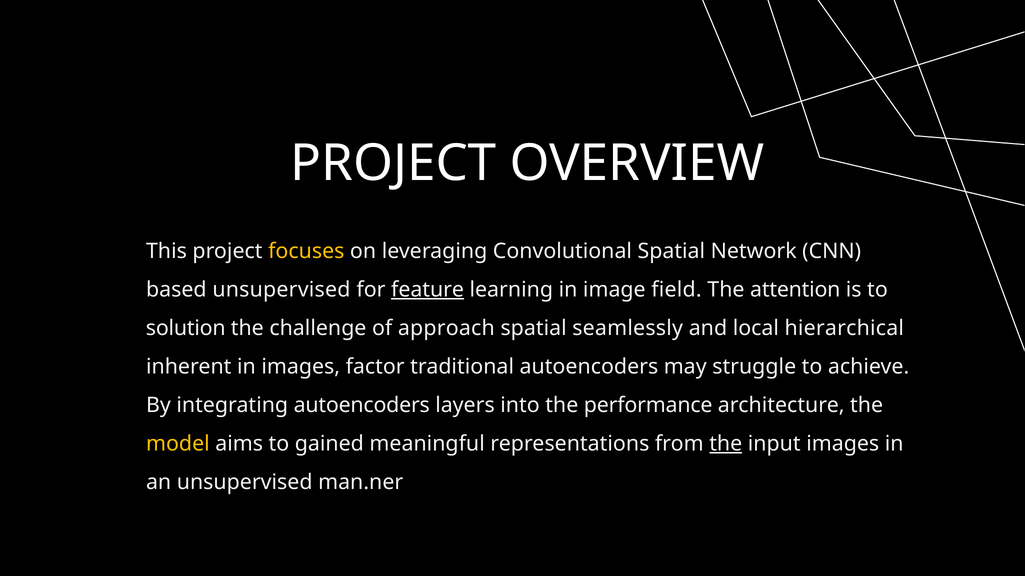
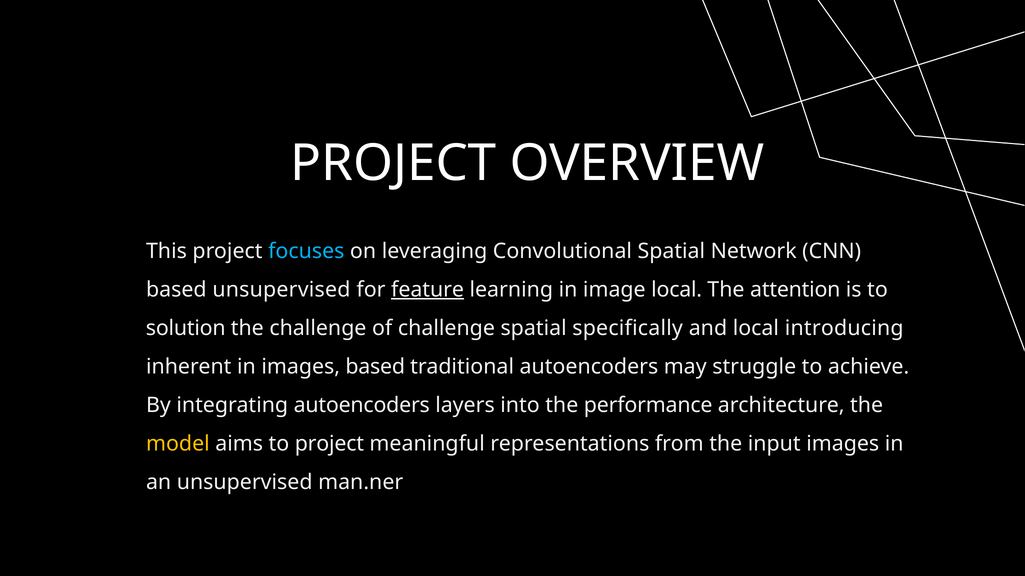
focuses colour: yellow -> light blue
image field: field -> local
of approach: approach -> challenge
seamlessly: seamlessly -> specifically
hierarchical: hierarchical -> introducing
images factor: factor -> based
to gained: gained -> project
the at (726, 444) underline: present -> none
